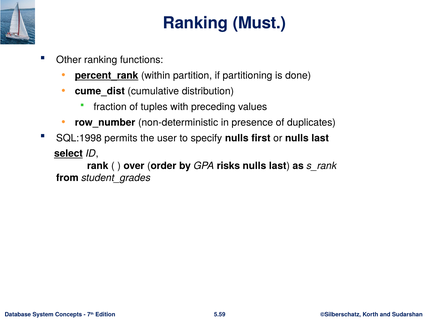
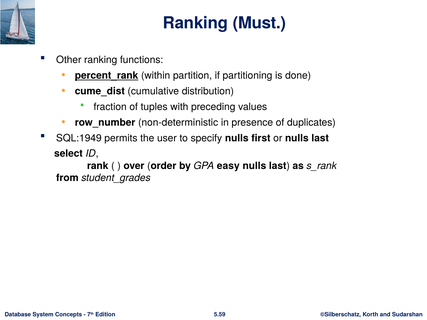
SQL:1998: SQL:1998 -> SQL:1949
select underline: present -> none
risks: risks -> easy
